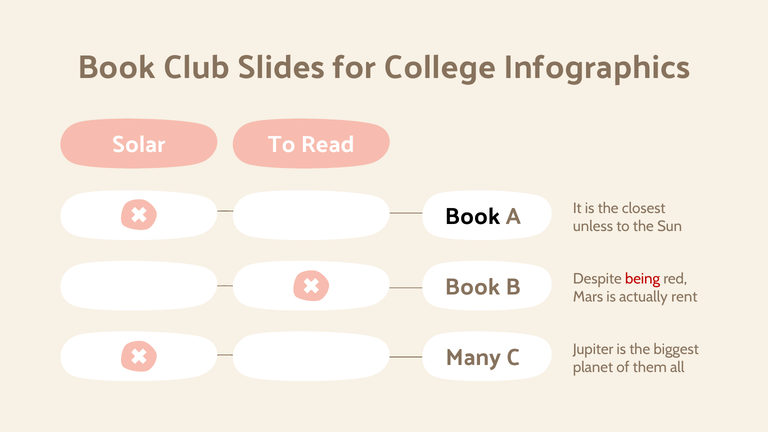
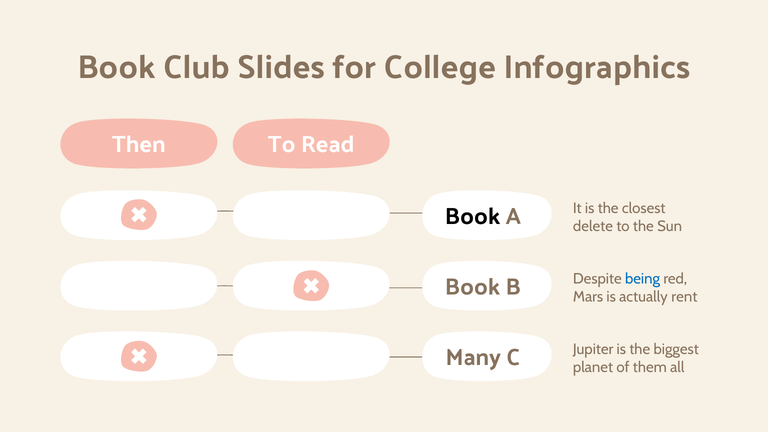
Solar: Solar -> Then
unless: unless -> delete
being colour: red -> blue
